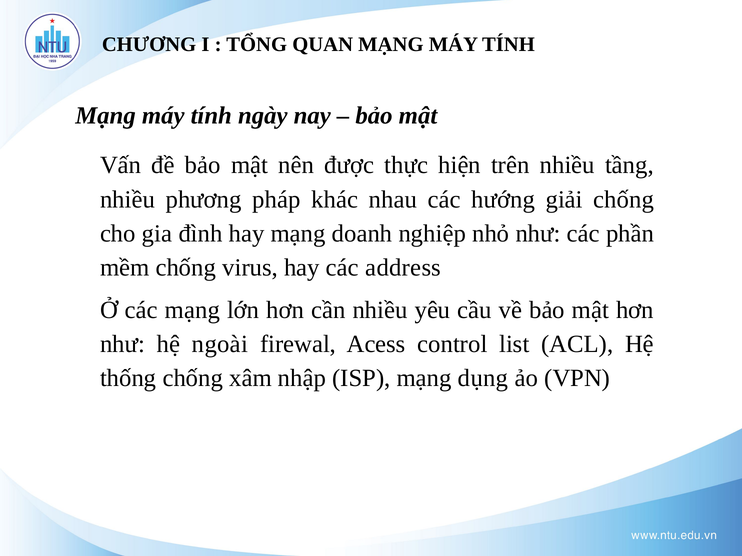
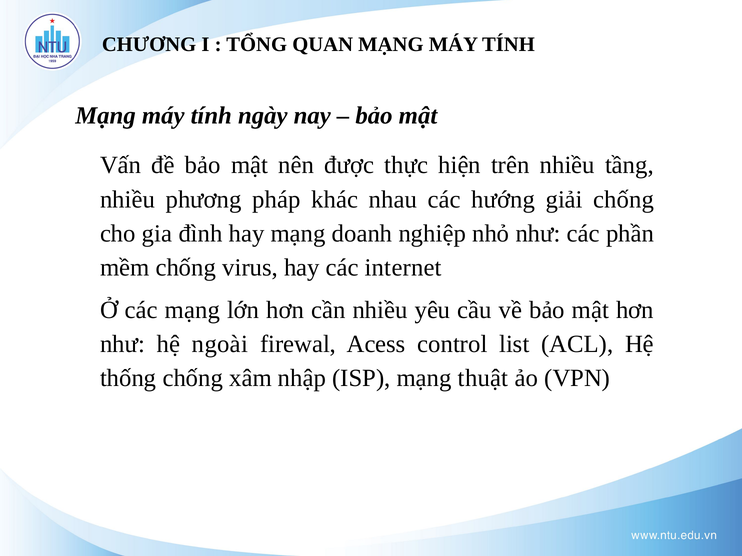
address: address -> internet
dụng: dụng -> thuật
